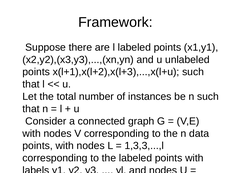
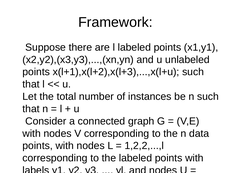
1,3,3,...,l: 1,3,3,...,l -> 1,2,2,...,l
